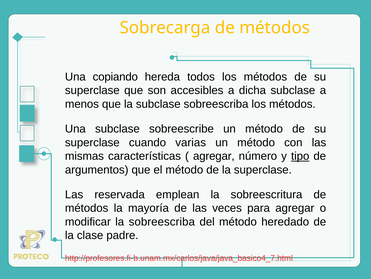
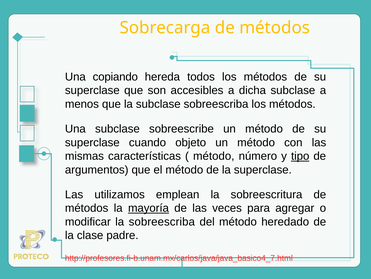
varias: varias -> objeto
agregar at (214, 156): agregar -> método
reservada: reservada -> utilizamos
mayoría underline: none -> present
